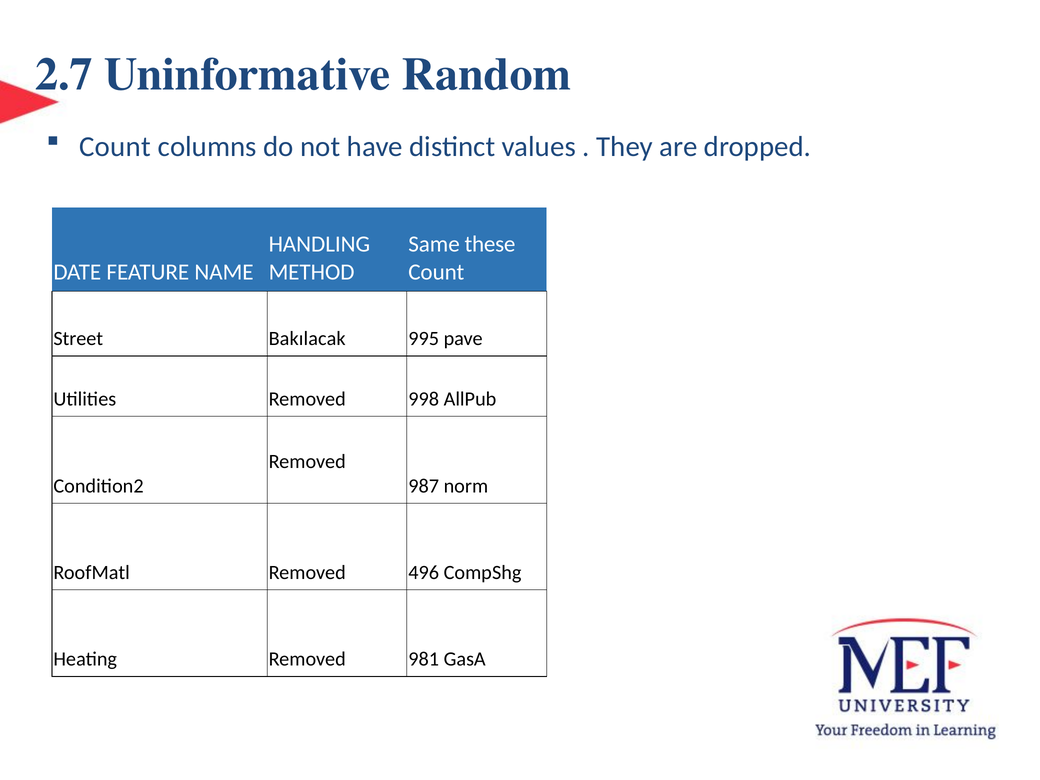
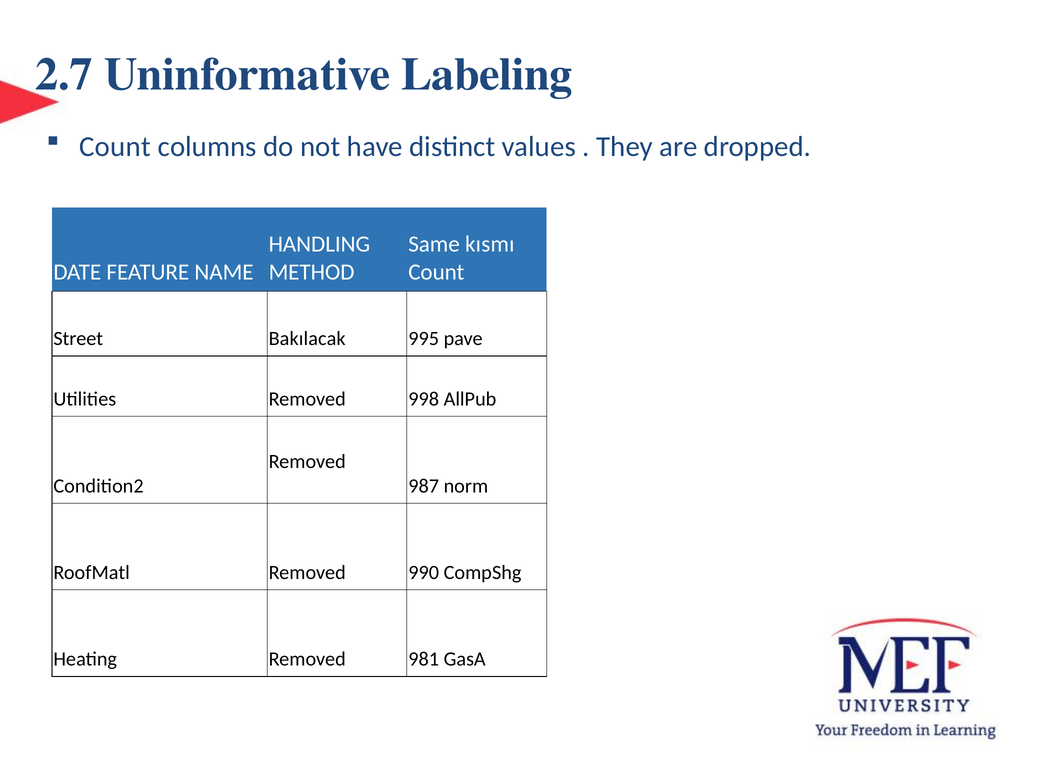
Random: Random -> Labeling
these: these -> kısmı
496: 496 -> 990
